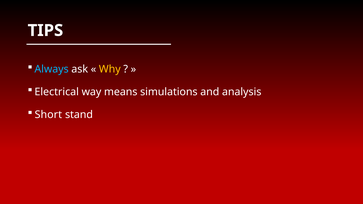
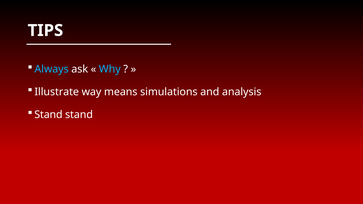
Why colour: yellow -> light blue
Electrical: Electrical -> Illustrate
Short at (48, 115): Short -> Stand
